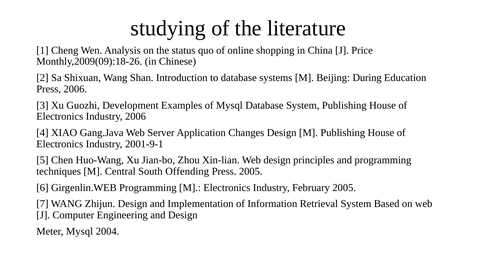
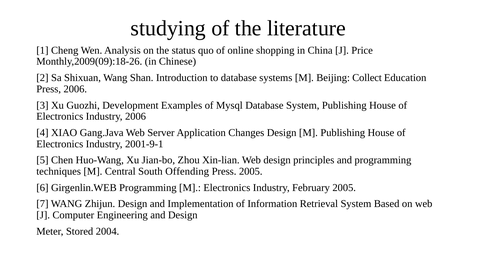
During: During -> Collect
Meter Mysql: Mysql -> Stored
